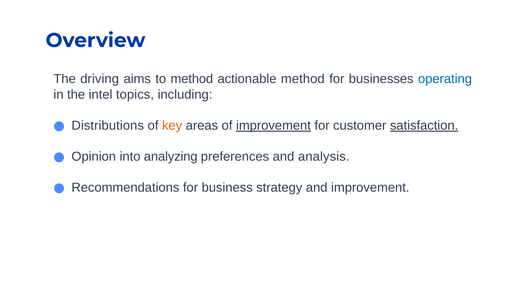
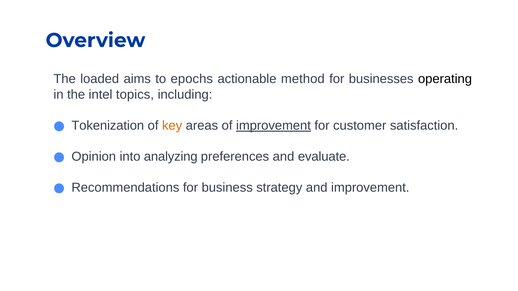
driving: driving -> loaded
to method: method -> epochs
operating colour: blue -> black
Distributions: Distributions -> Tokenization
satisfaction underline: present -> none
analysis: analysis -> evaluate
